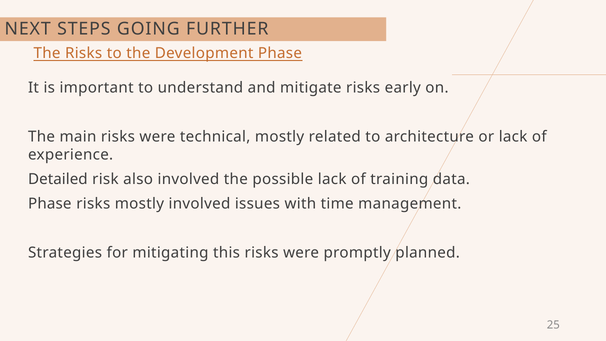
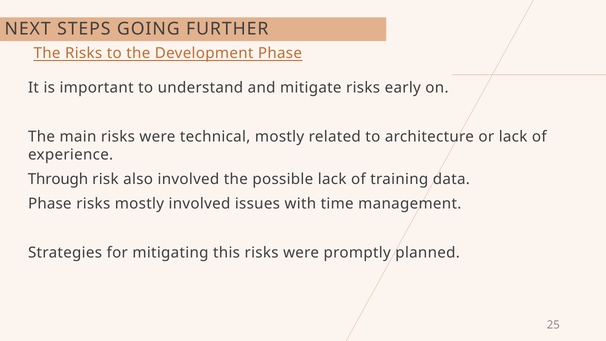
Detailed: Detailed -> Through
